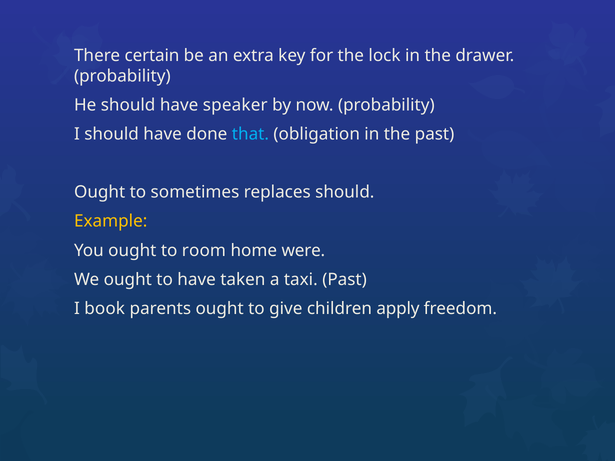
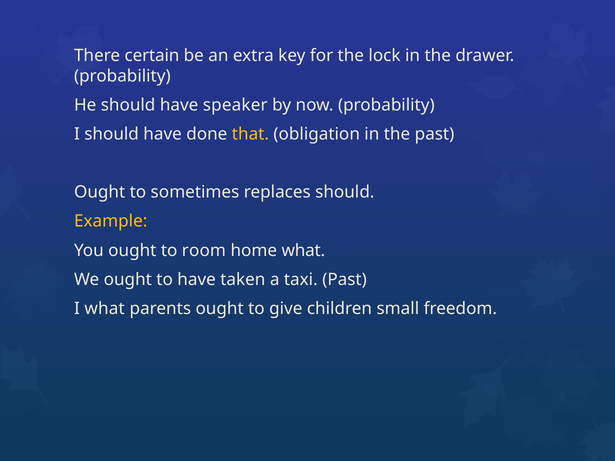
that colour: light blue -> yellow
home were: were -> what
I book: book -> what
apply: apply -> small
